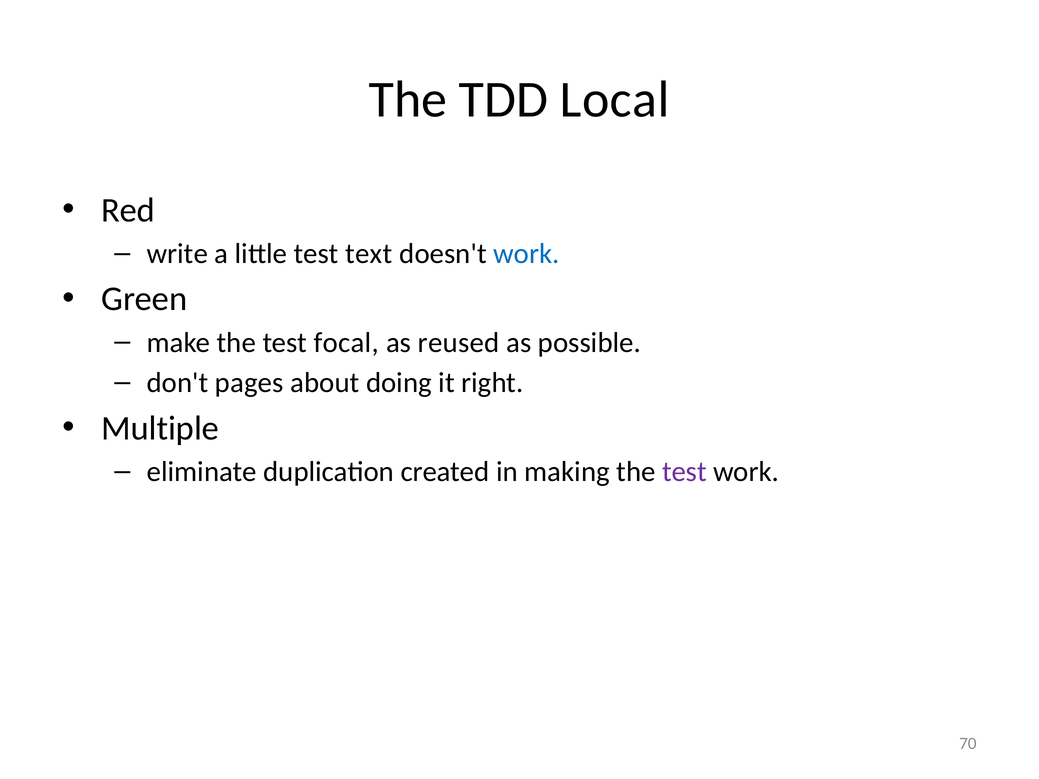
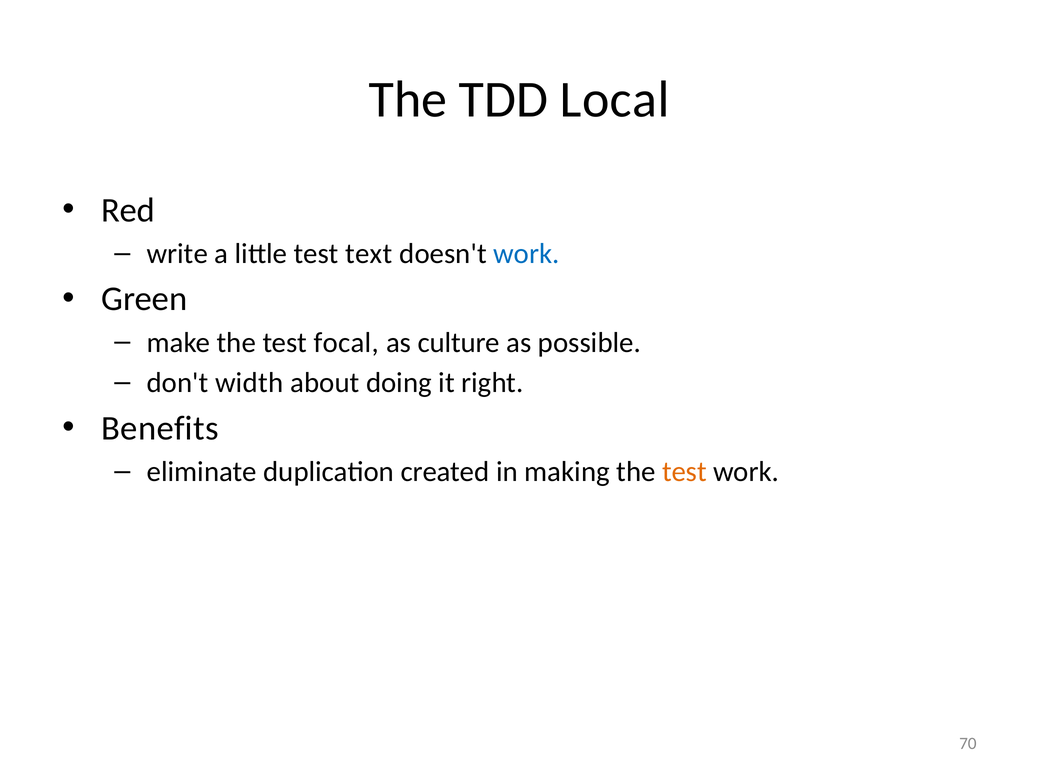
reused: reused -> culture
pages: pages -> width
Multiple: Multiple -> Benefits
test at (684, 472) colour: purple -> orange
